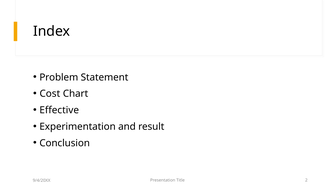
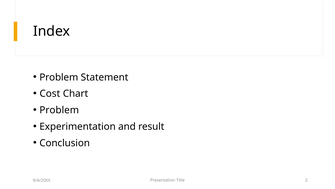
Effective at (59, 110): Effective -> Problem
